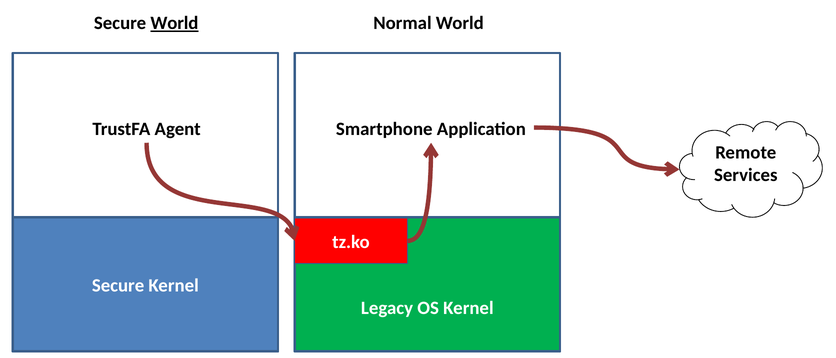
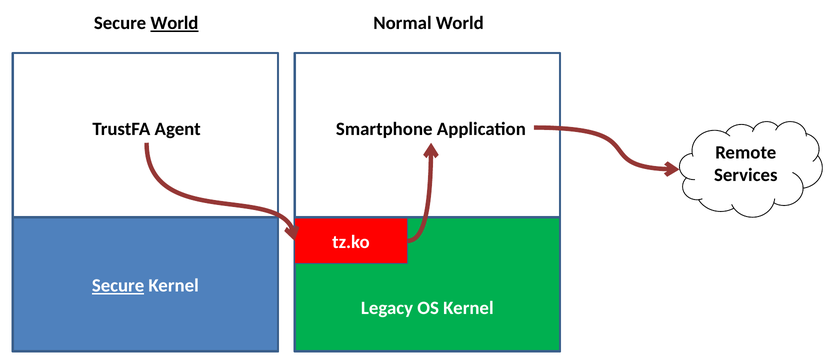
Secure at (118, 286) underline: none -> present
